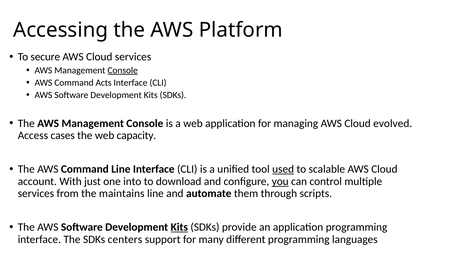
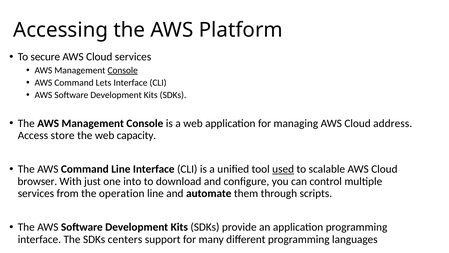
Acts: Acts -> Lets
evolved: evolved -> address
cases: cases -> store
account: account -> browser
you underline: present -> none
maintains: maintains -> operation
Kits at (179, 227) underline: present -> none
